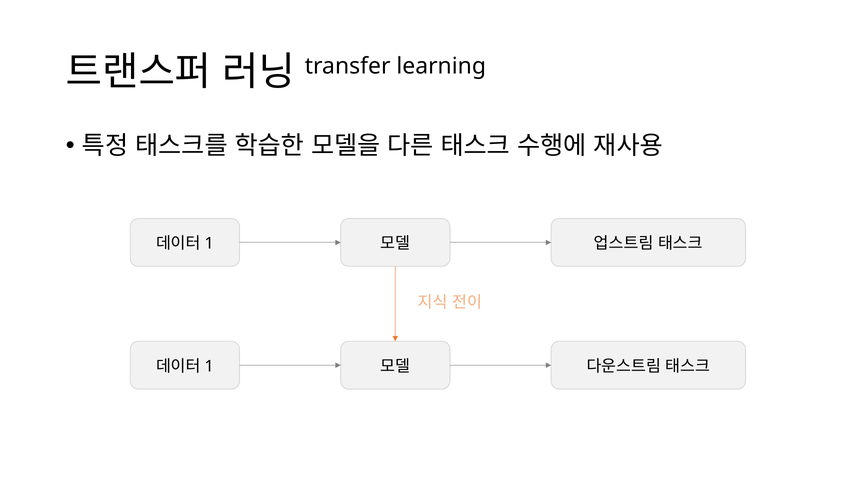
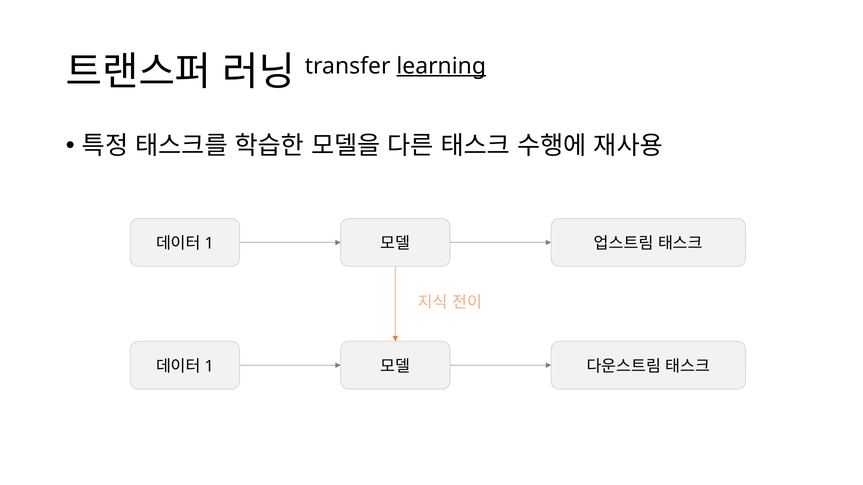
learning underline: none -> present
